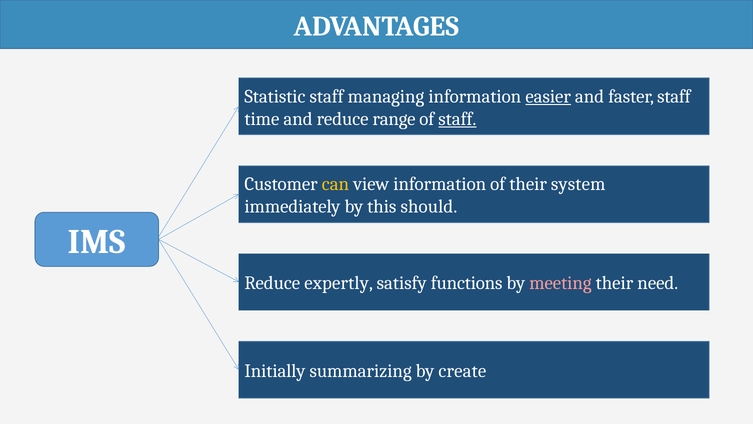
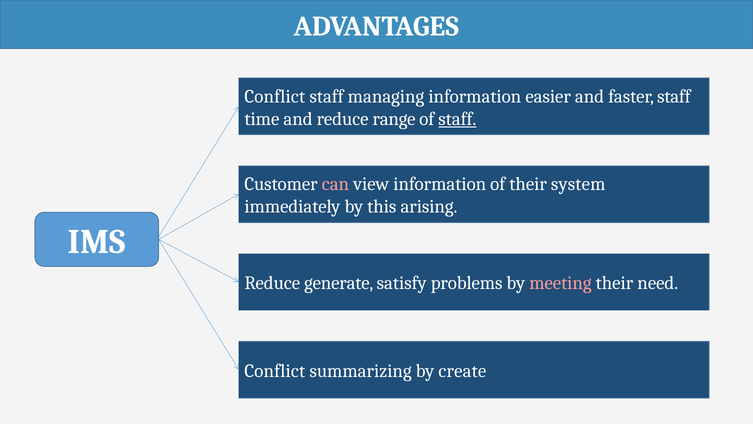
Statistic at (275, 96): Statistic -> Conflict
easier underline: present -> none
can colour: yellow -> pink
should: should -> arising
expertly: expertly -> generate
functions: functions -> problems
Initially at (275, 371): Initially -> Conflict
